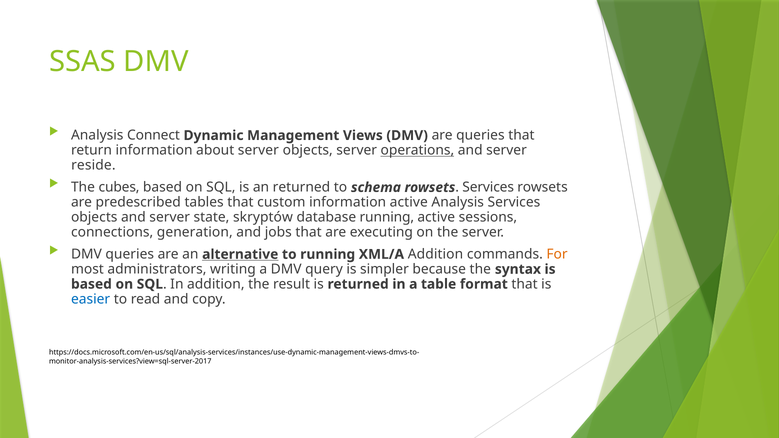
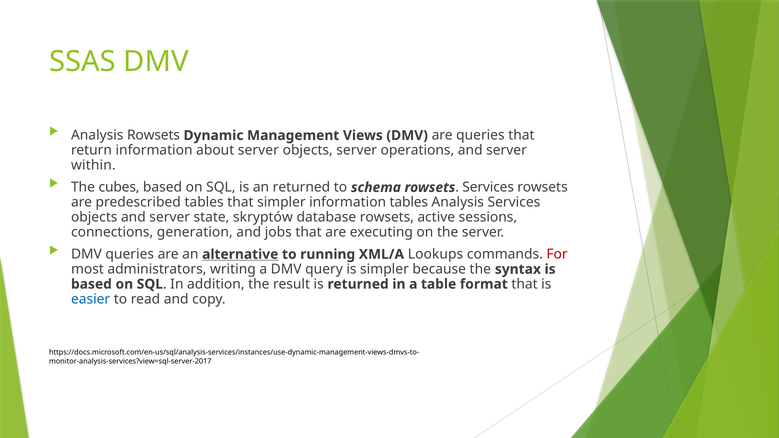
Analysis Connect: Connect -> Rowsets
operations underline: present -> none
reside: reside -> within
that custom: custom -> simpler
information active: active -> tables
database running: running -> rowsets
XML/A Addition: Addition -> Lookups
For colour: orange -> red
